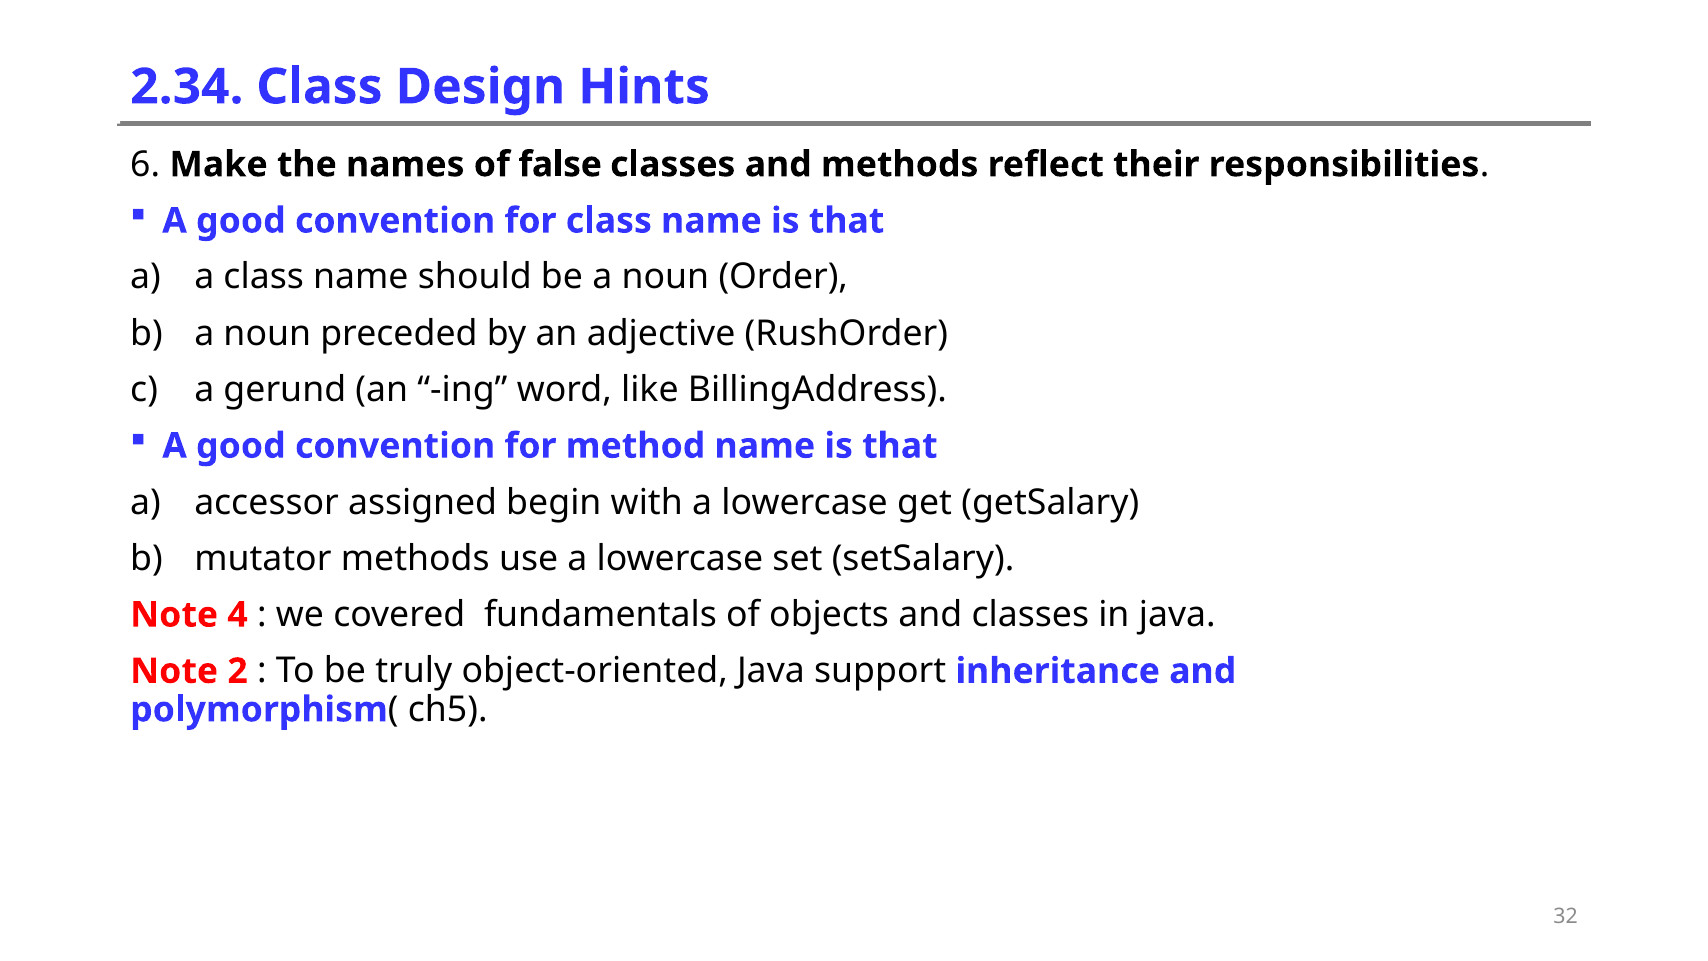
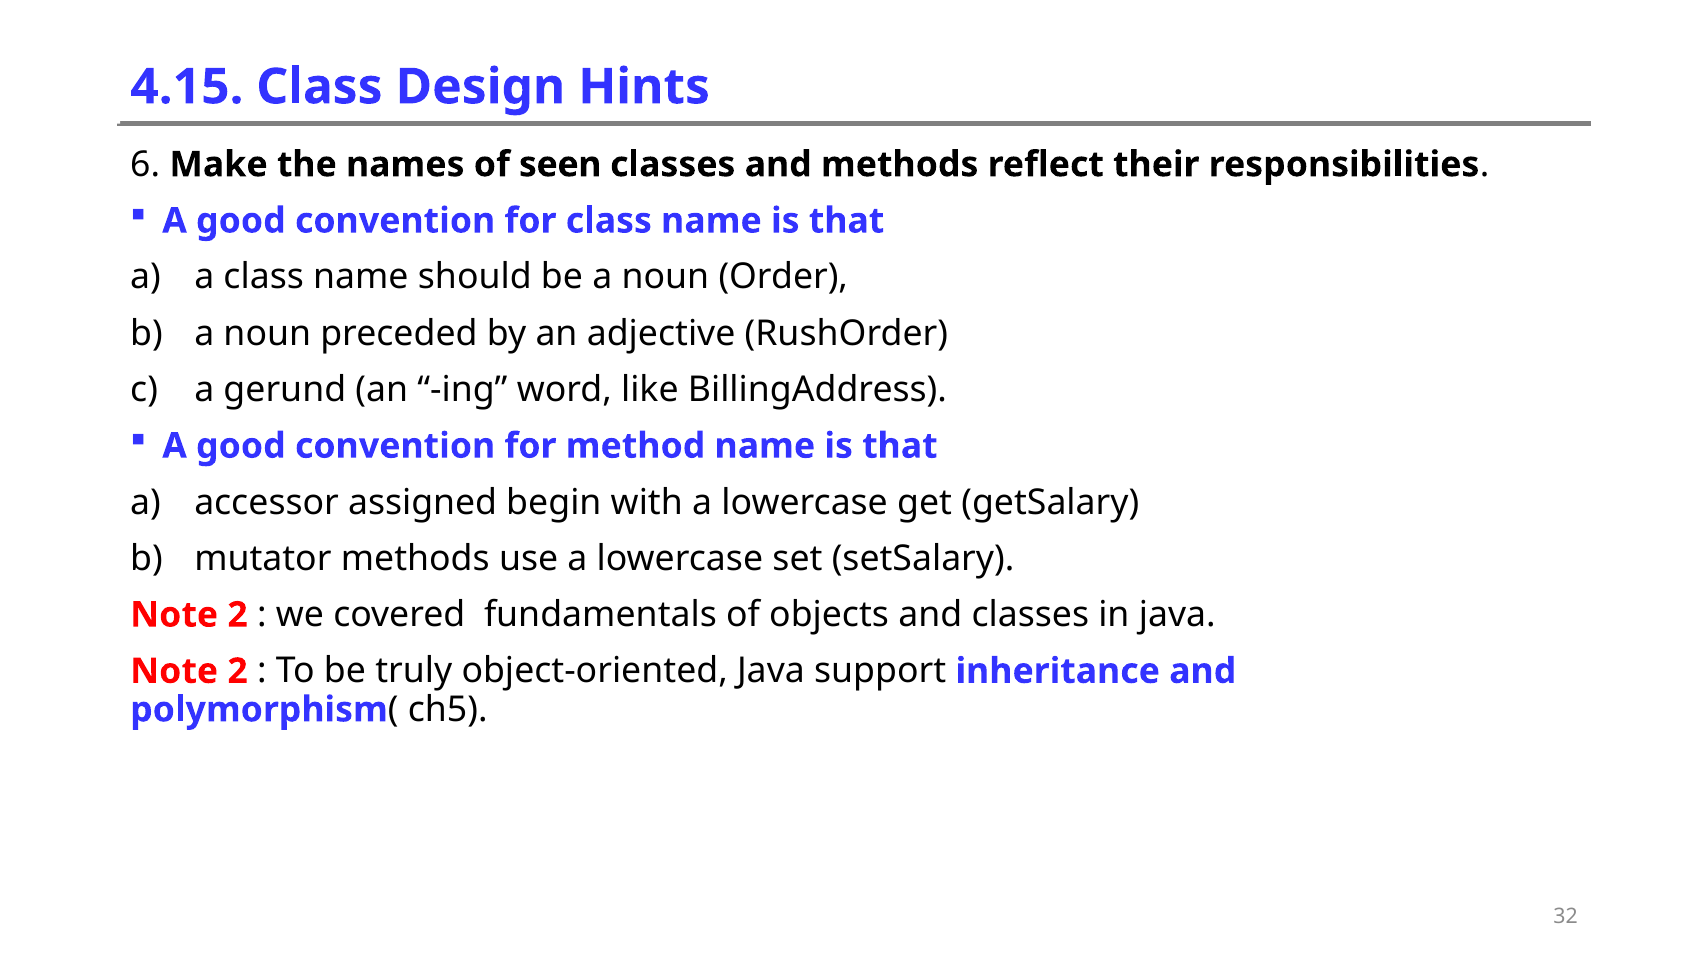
2.34: 2.34 -> 4.15
false: false -> seen
4 at (238, 615): 4 -> 2
